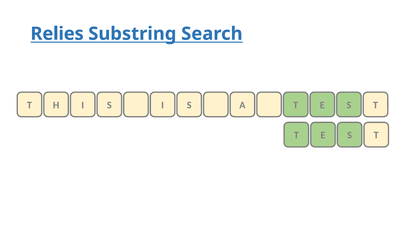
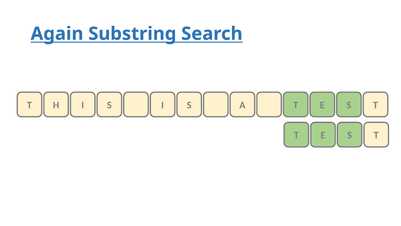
Relies: Relies -> Again
